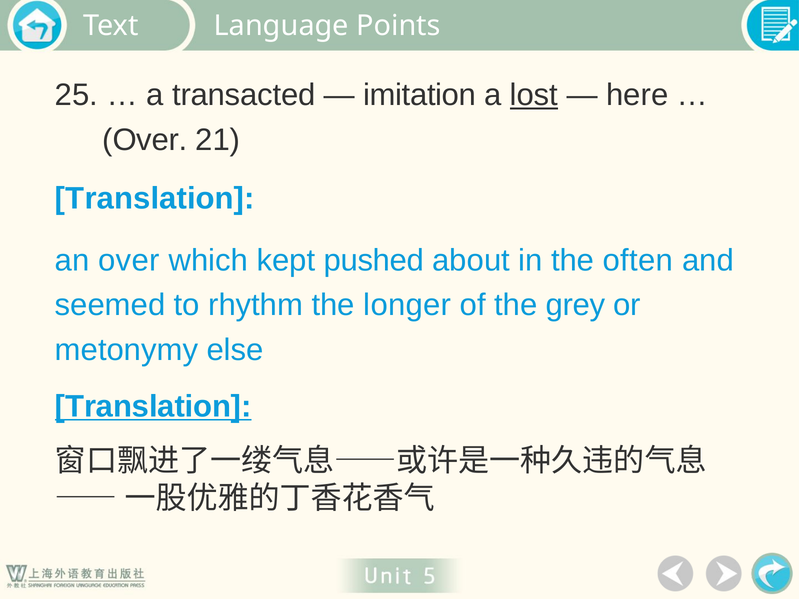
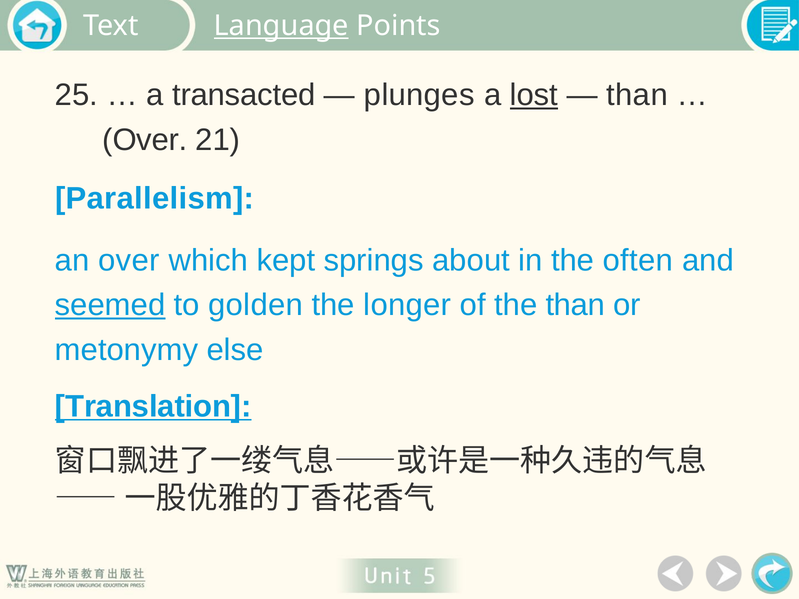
Language underline: none -> present
imitation: imitation -> plunges
here at (637, 95): here -> than
Translation at (155, 199): Translation -> Parallelism
pushed: pushed -> springs
seemed underline: none -> present
rhythm: rhythm -> golden
the grey: grey -> than
